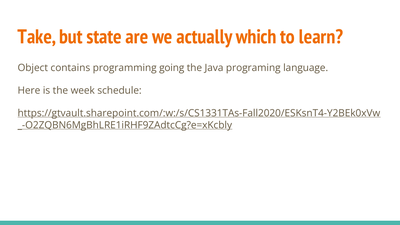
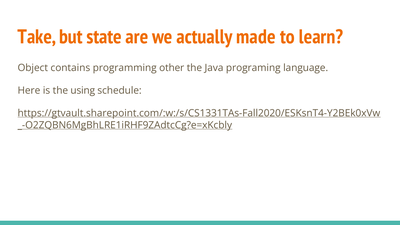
which: which -> made
going: going -> other
week: week -> using
